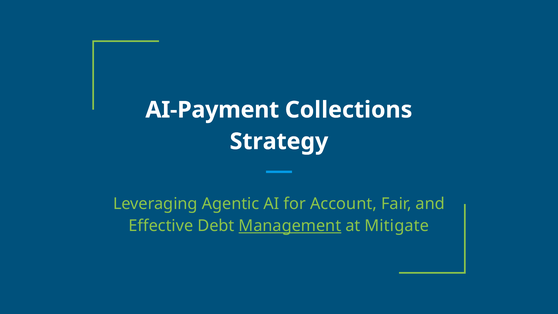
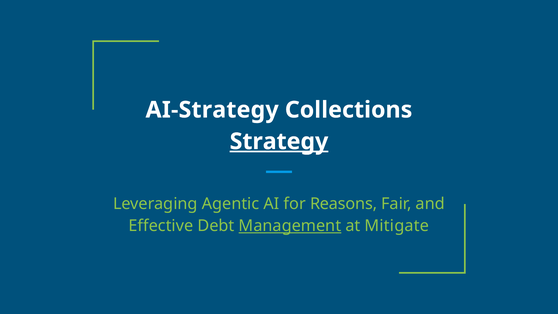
AI-Payment: AI-Payment -> AI-Strategy
Strategy underline: none -> present
Account: Account -> Reasons
